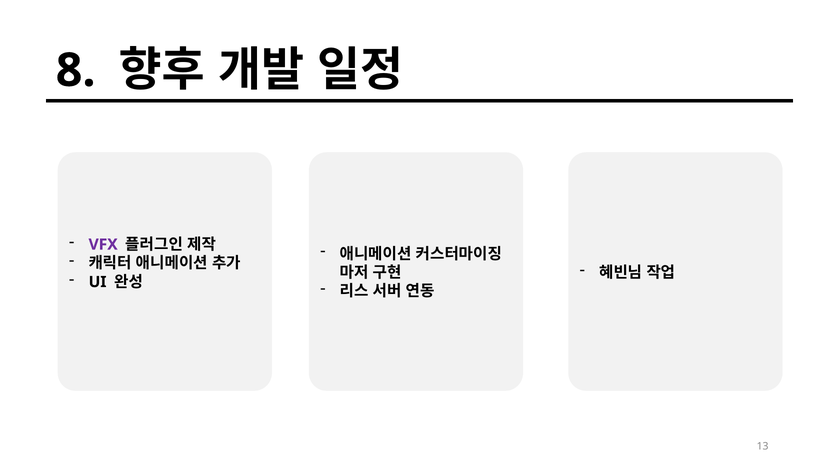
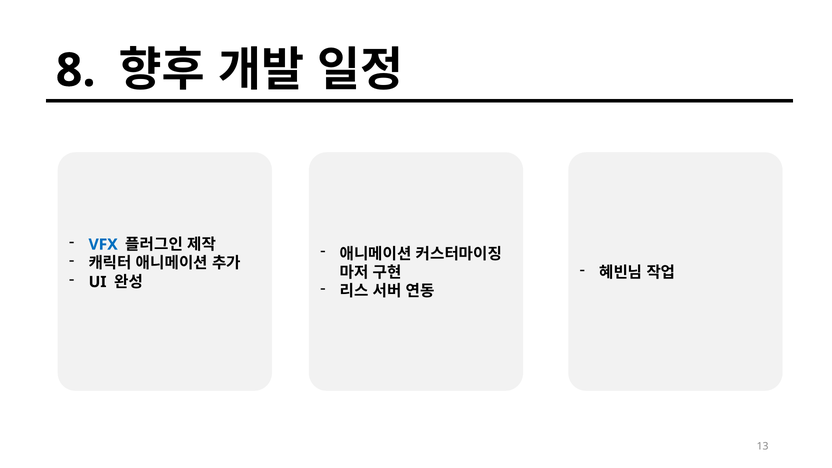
VFX colour: purple -> blue
